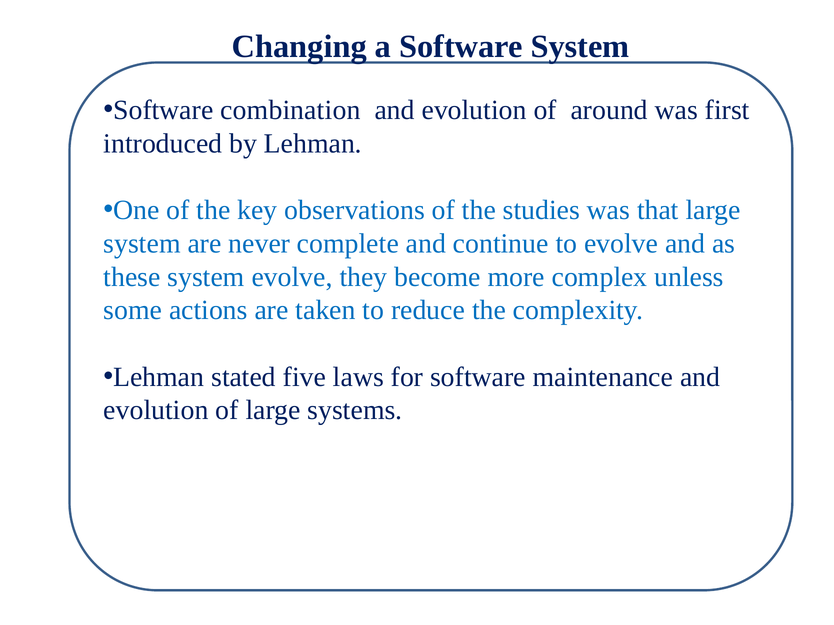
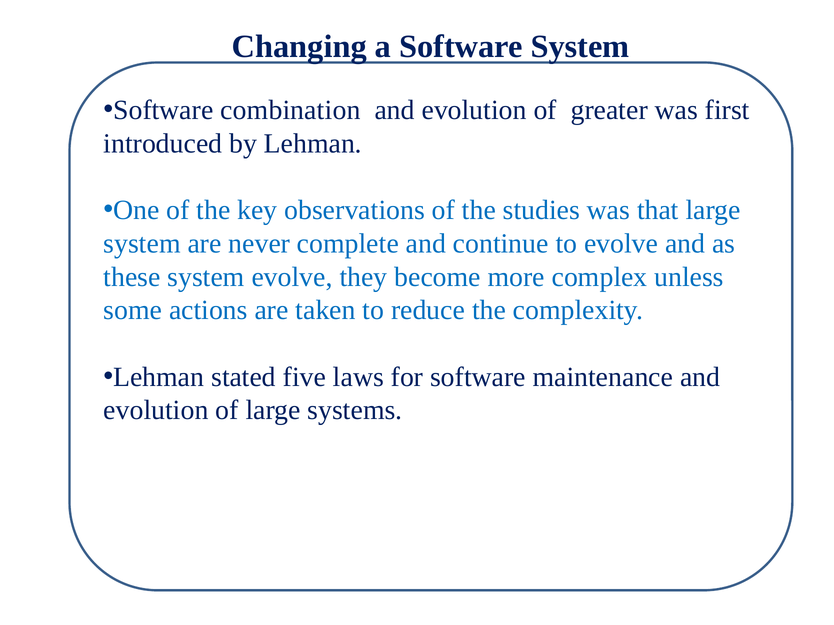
around: around -> greater
